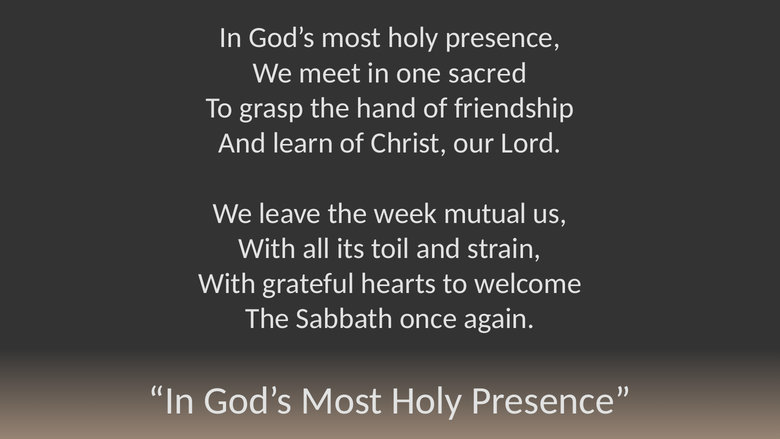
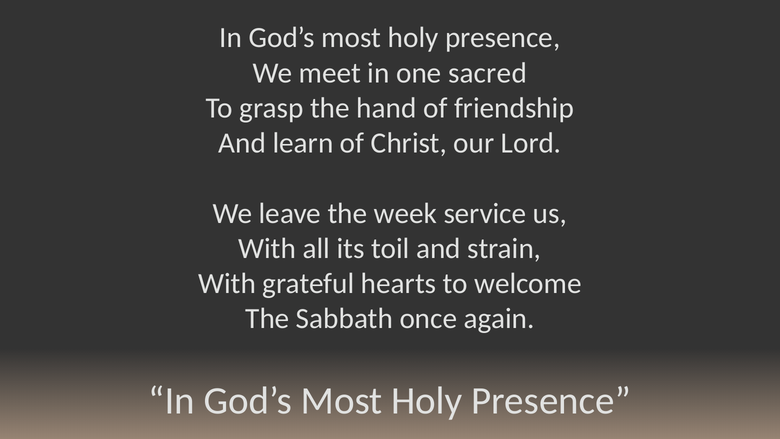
mutual: mutual -> service
